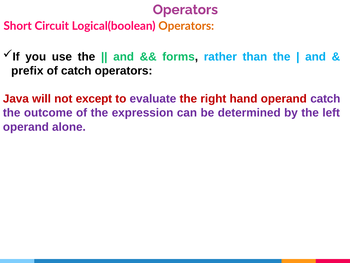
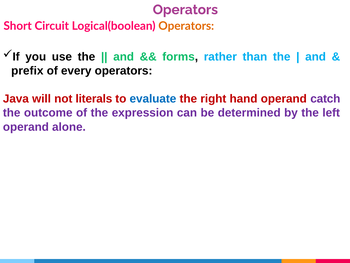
of catch: catch -> every
except: except -> literals
evaluate colour: purple -> blue
